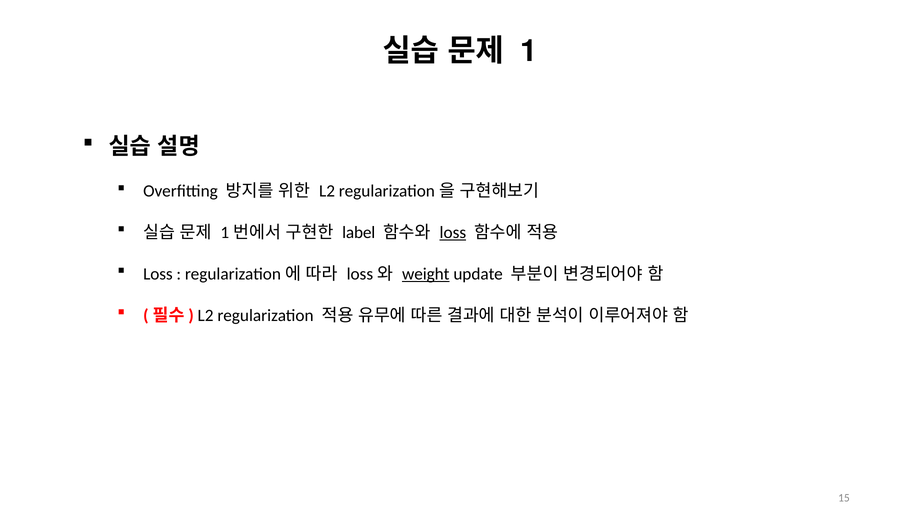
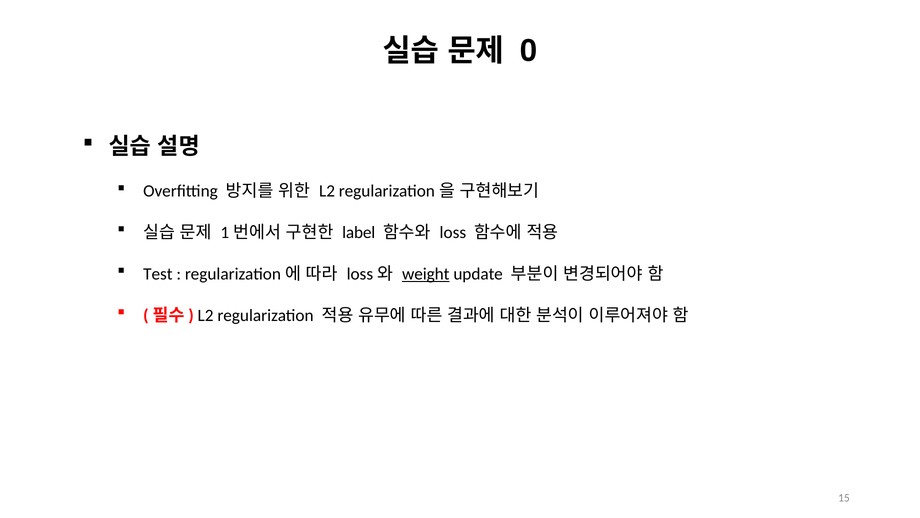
1: 1 -> 0
loss at (453, 232) underline: present -> none
Loss at (158, 274): Loss -> Test
